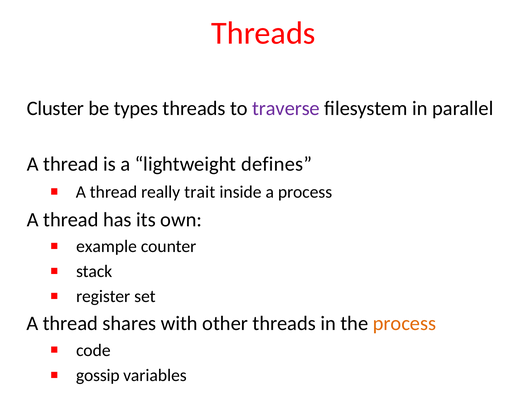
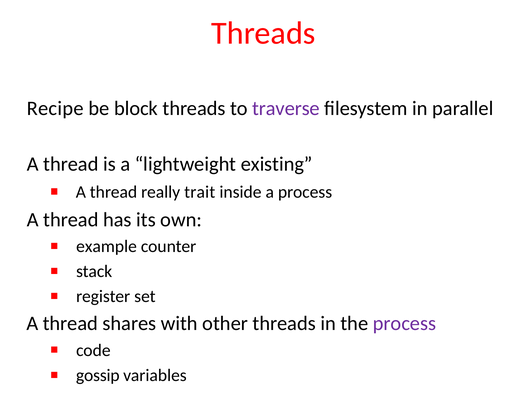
Cluster: Cluster -> Recipe
types: types -> block
defines: defines -> existing
process at (404, 324) colour: orange -> purple
